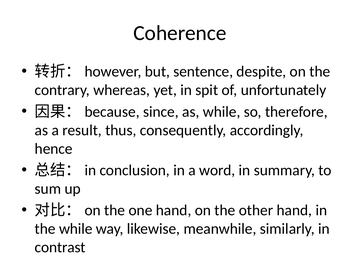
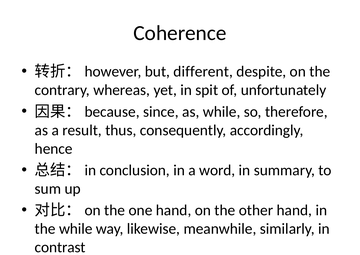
sentence: sentence -> different
